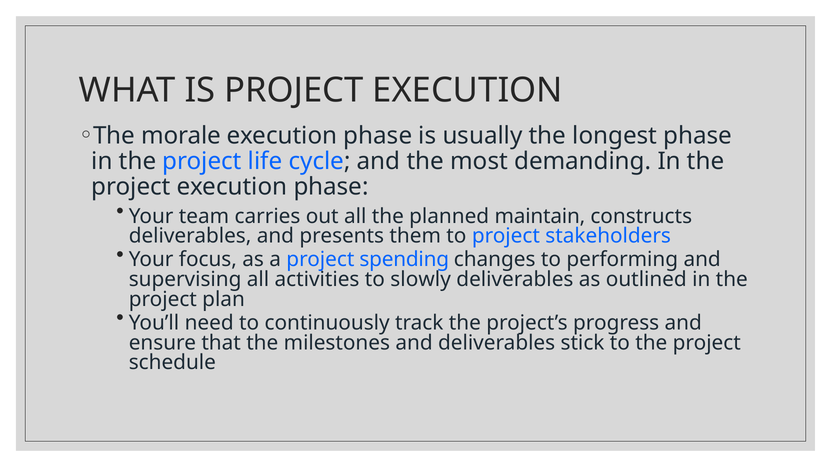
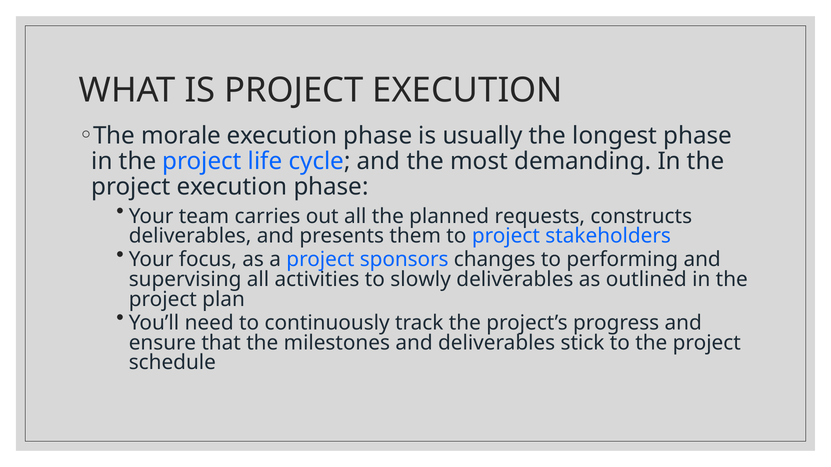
maintain: maintain -> requests
spending: spending -> sponsors
